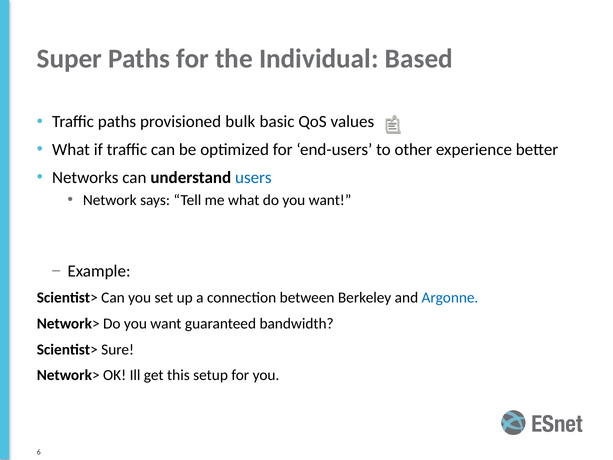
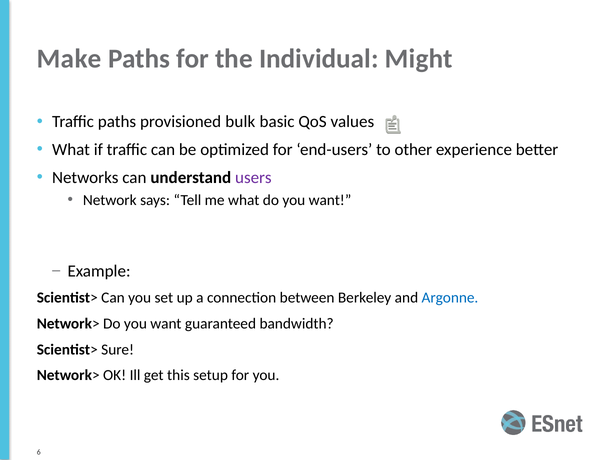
Super: Super -> Make
Based: Based -> Might
users colour: blue -> purple
